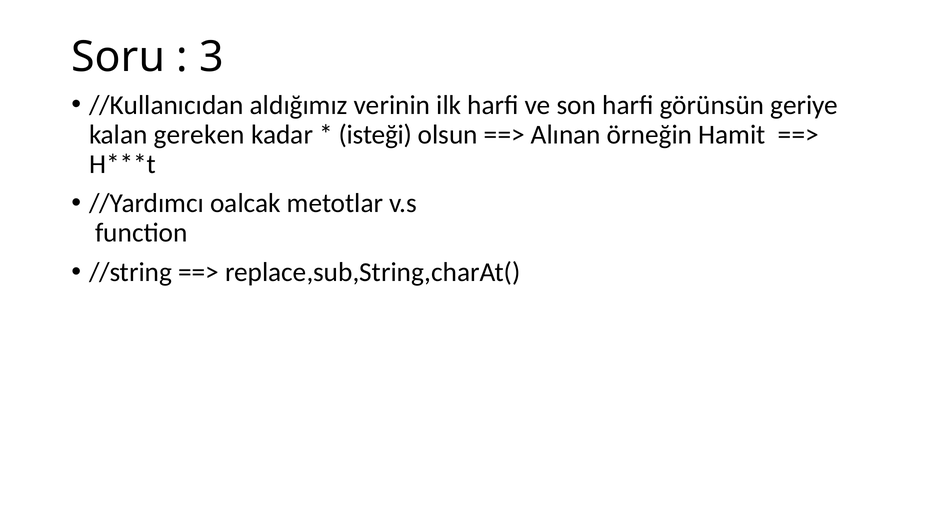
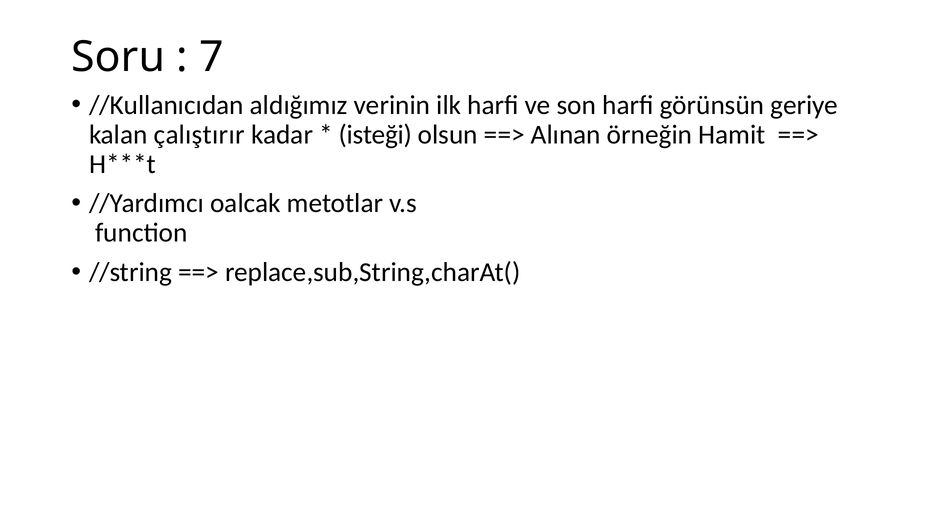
3: 3 -> 7
gereken: gereken -> çalıştırır
